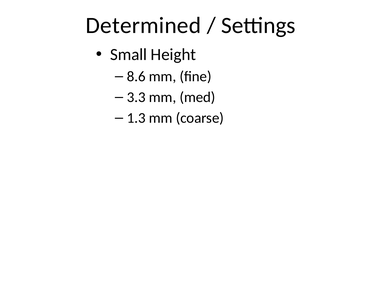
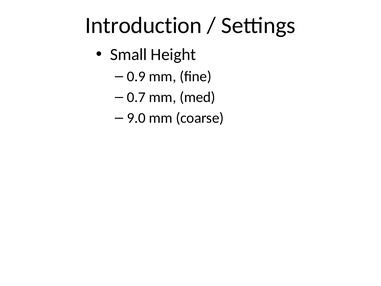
Determined: Determined -> Introduction
8.6: 8.6 -> 0.9
3.3: 3.3 -> 0.7
1.3: 1.3 -> 9.0
